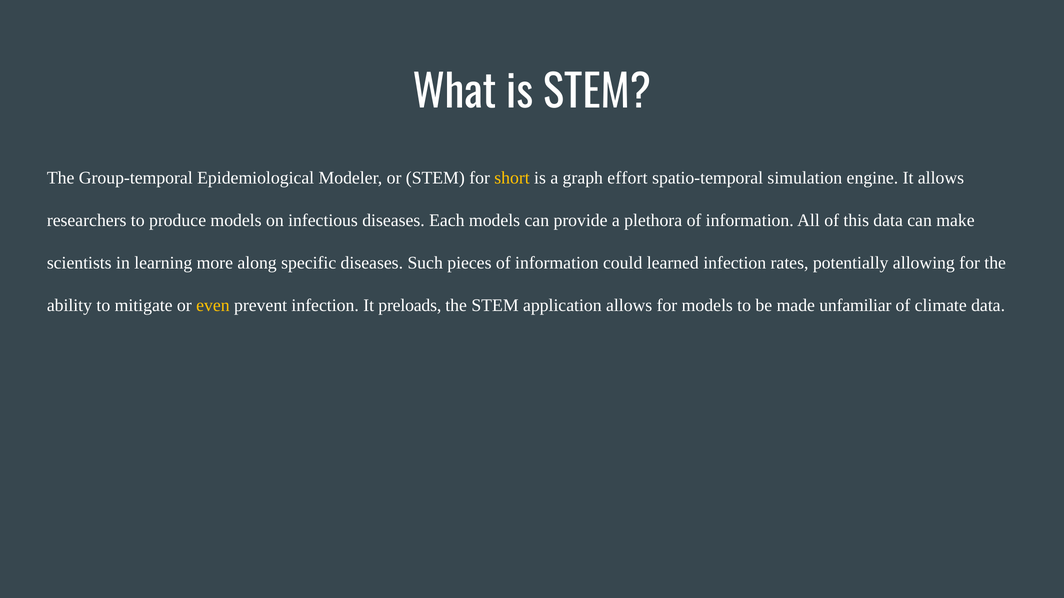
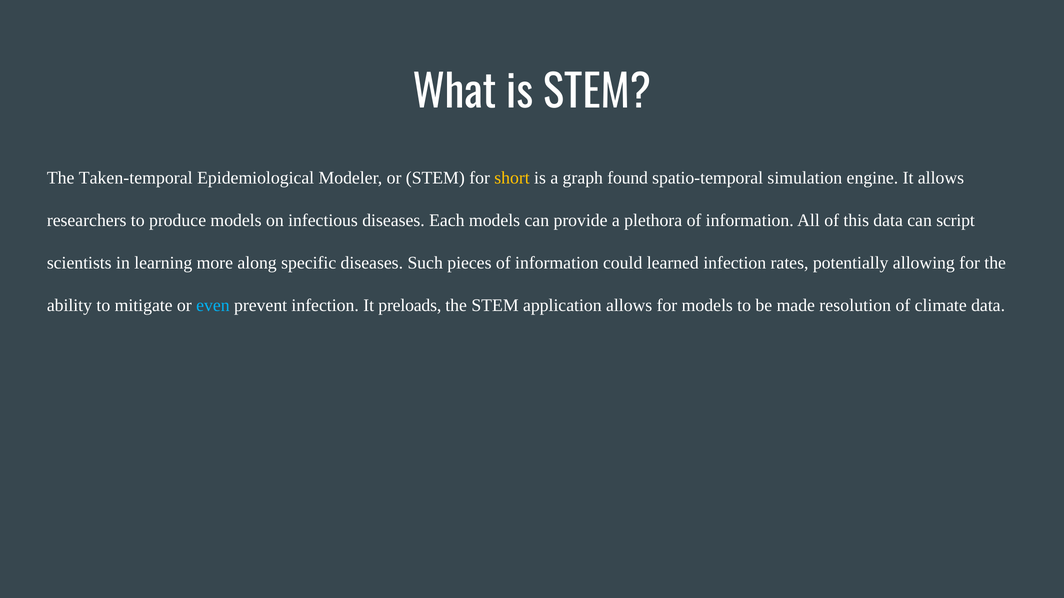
Group-temporal: Group-temporal -> Taken-temporal
effort: effort -> found
make: make -> script
even colour: yellow -> light blue
unfamiliar: unfamiliar -> resolution
